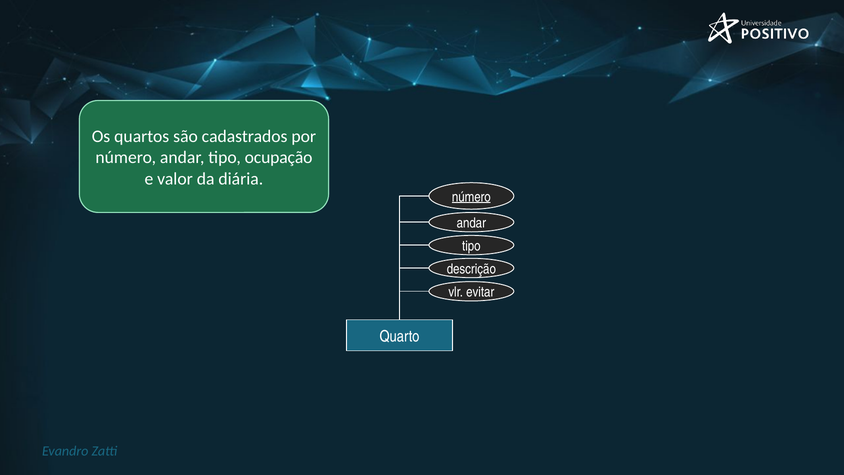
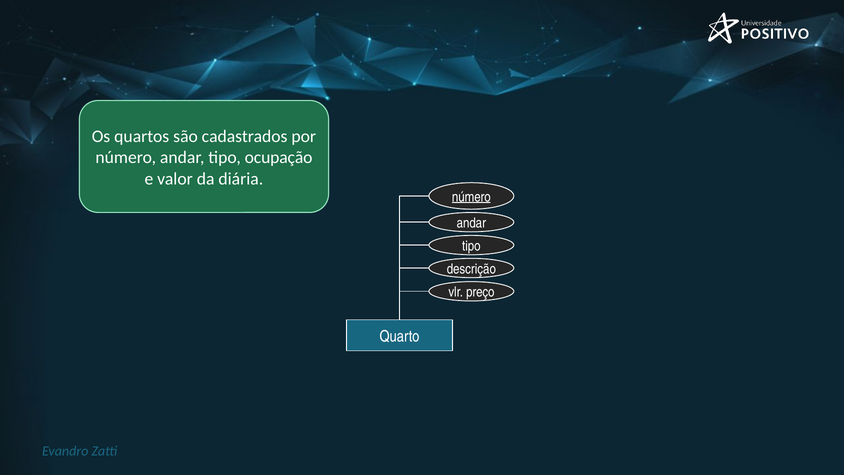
evitar: evitar -> preço
